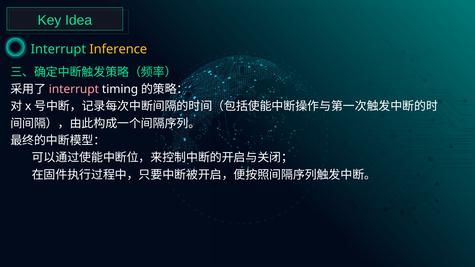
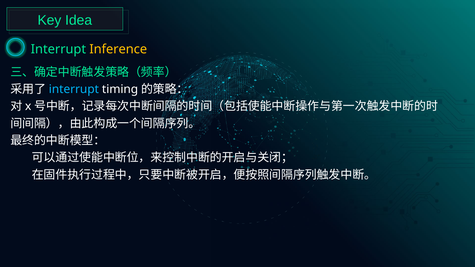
interrupt at (74, 89) colour: pink -> light blue
